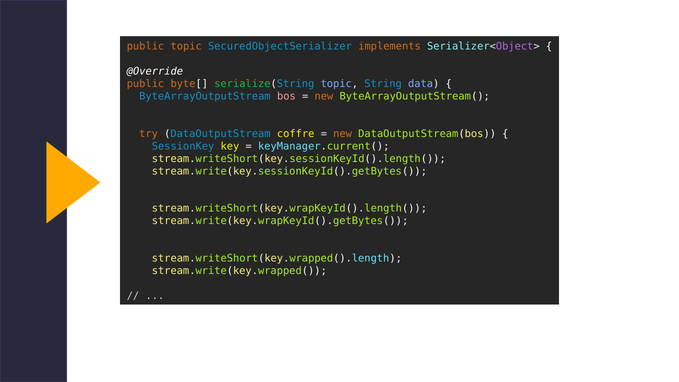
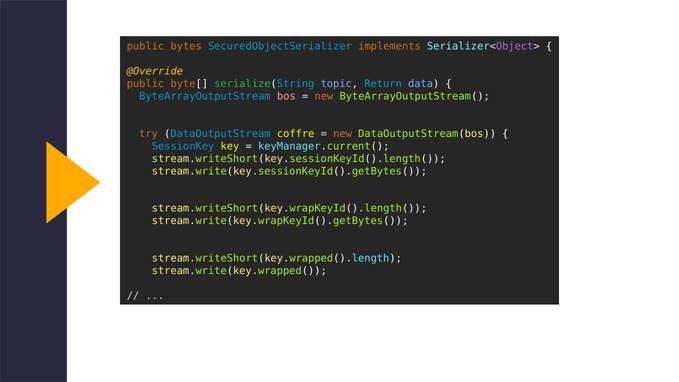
public topic: topic -> bytes
@Override colour: white -> yellow
String: String -> Return
